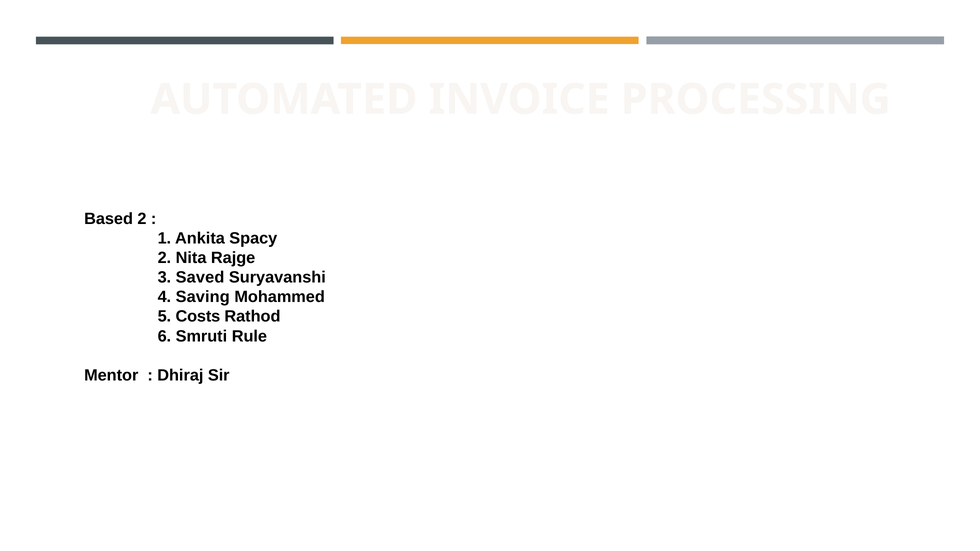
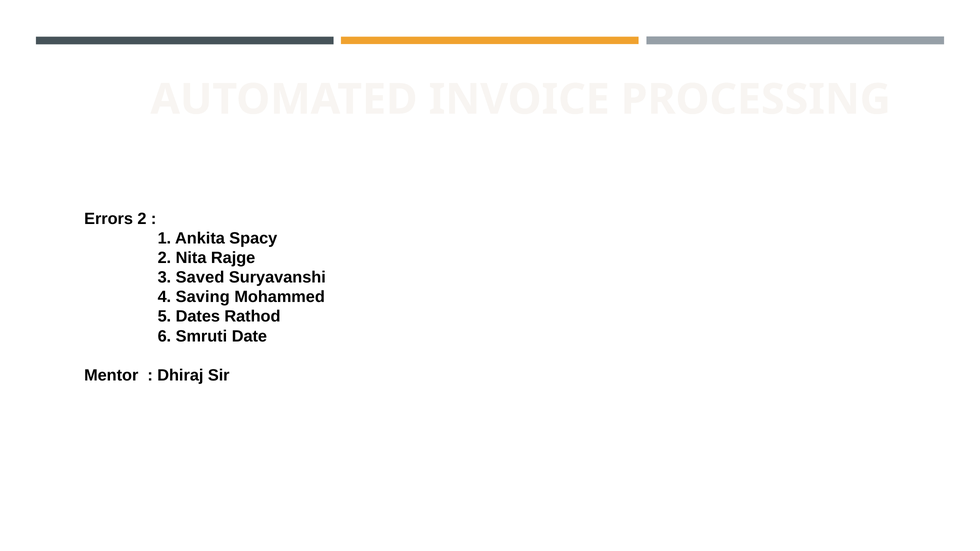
Based: Based -> Errors
Costs: Costs -> Dates
Rule: Rule -> Date
